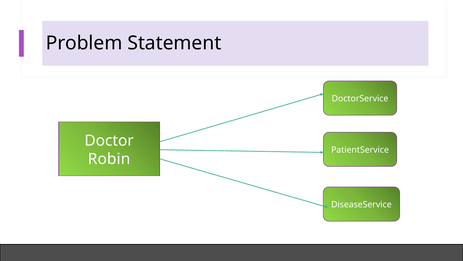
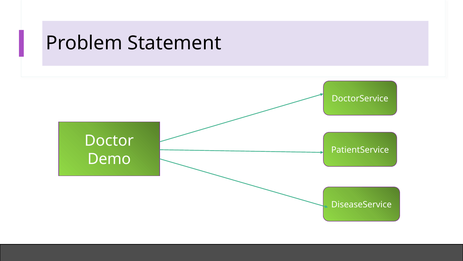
Robin: Robin -> Demo
